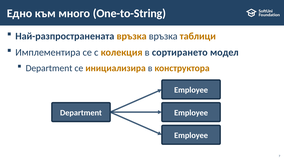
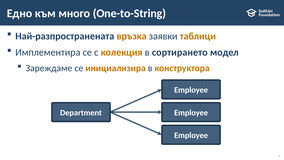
връзка връзка: връзка -> заявки
Department at (49, 68): Department -> Зареждаме
